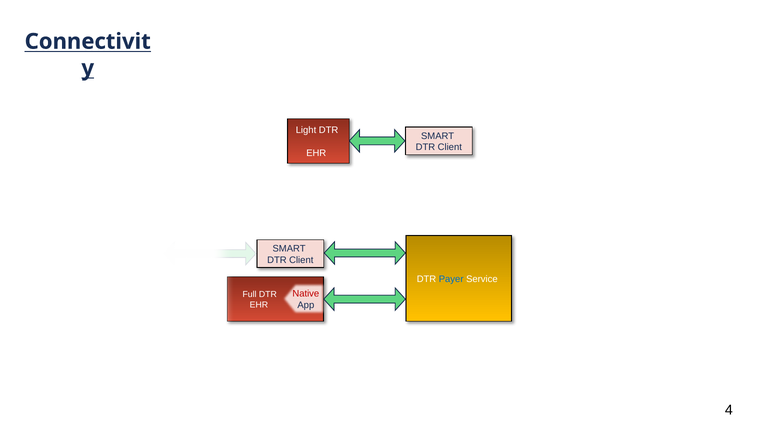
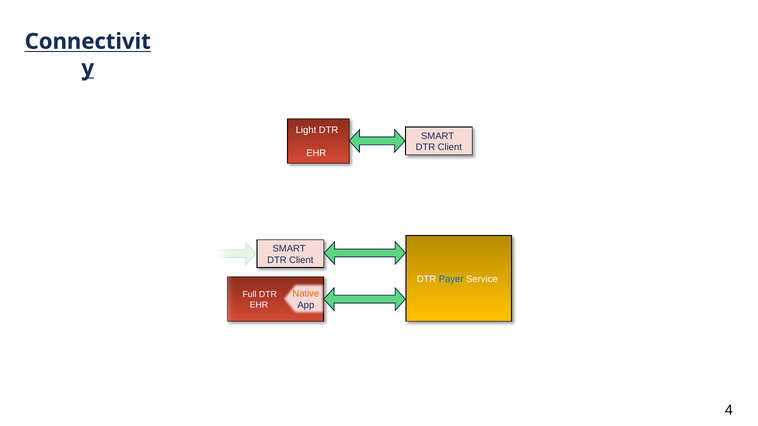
Native colour: red -> orange
